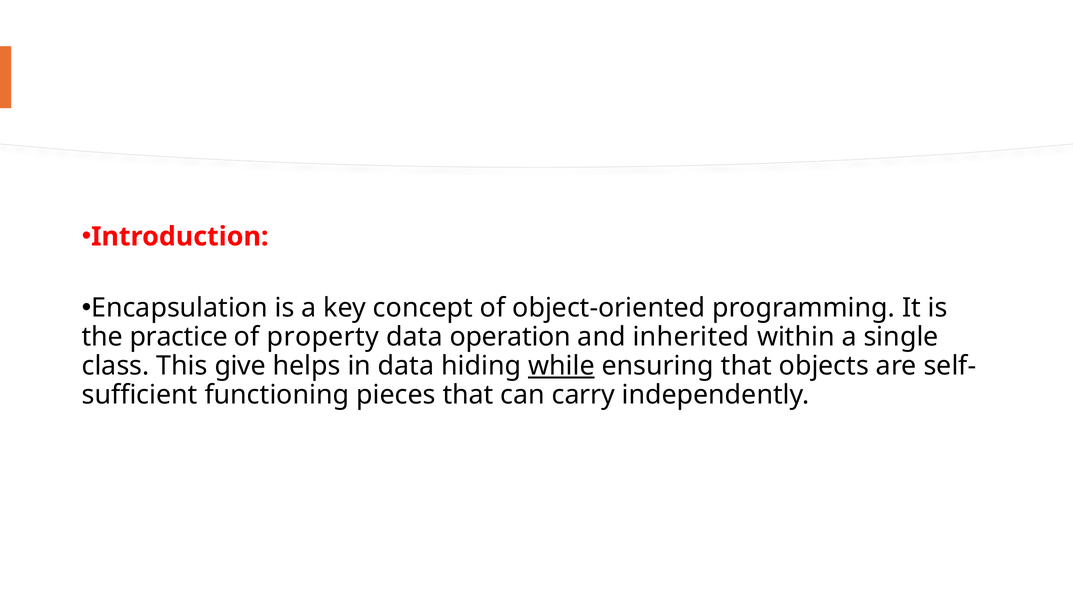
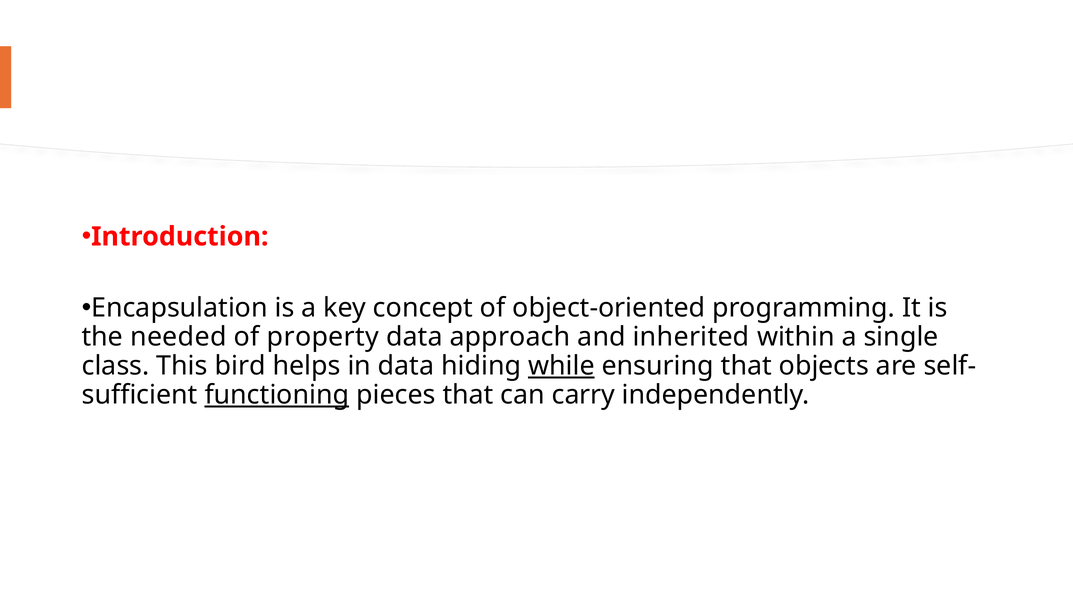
practice: practice -> needed
operation: operation -> approach
give: give -> bird
functioning underline: none -> present
